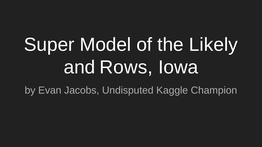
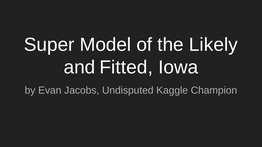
Rows: Rows -> Fitted
